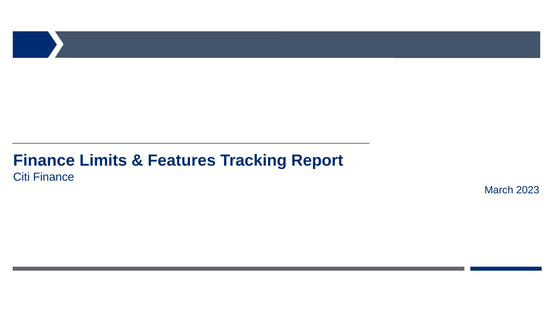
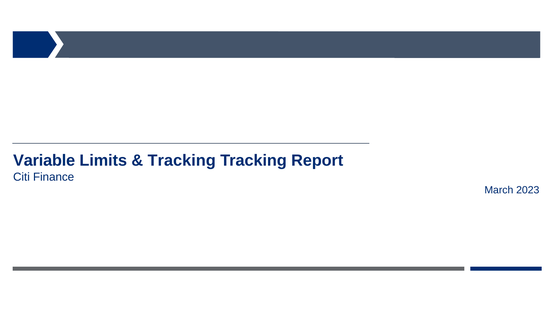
Finance at (44, 161): Finance -> Variable
Features at (182, 161): Features -> Tracking
